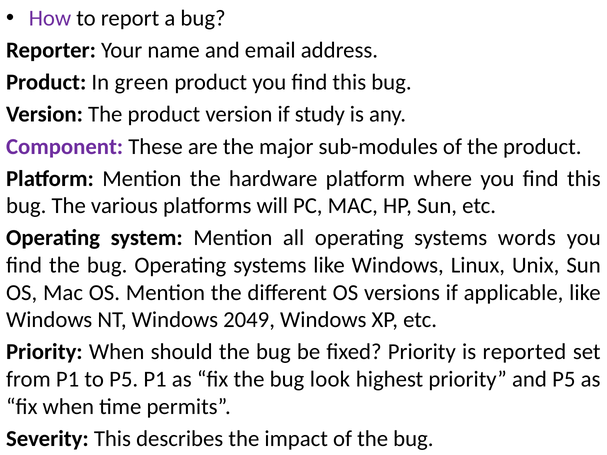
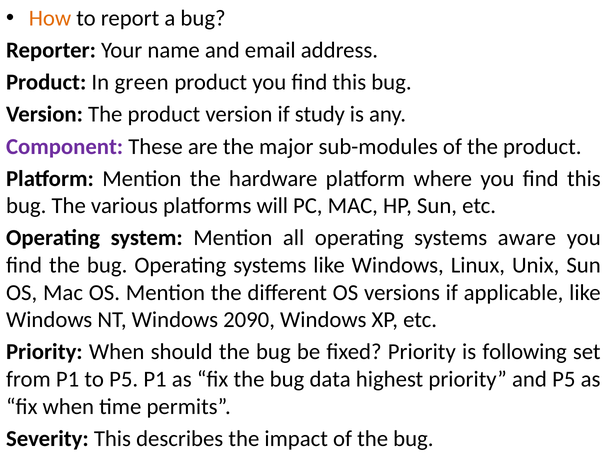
How colour: purple -> orange
words: words -> aware
2049: 2049 -> 2090
reported: reported -> following
look: look -> data
